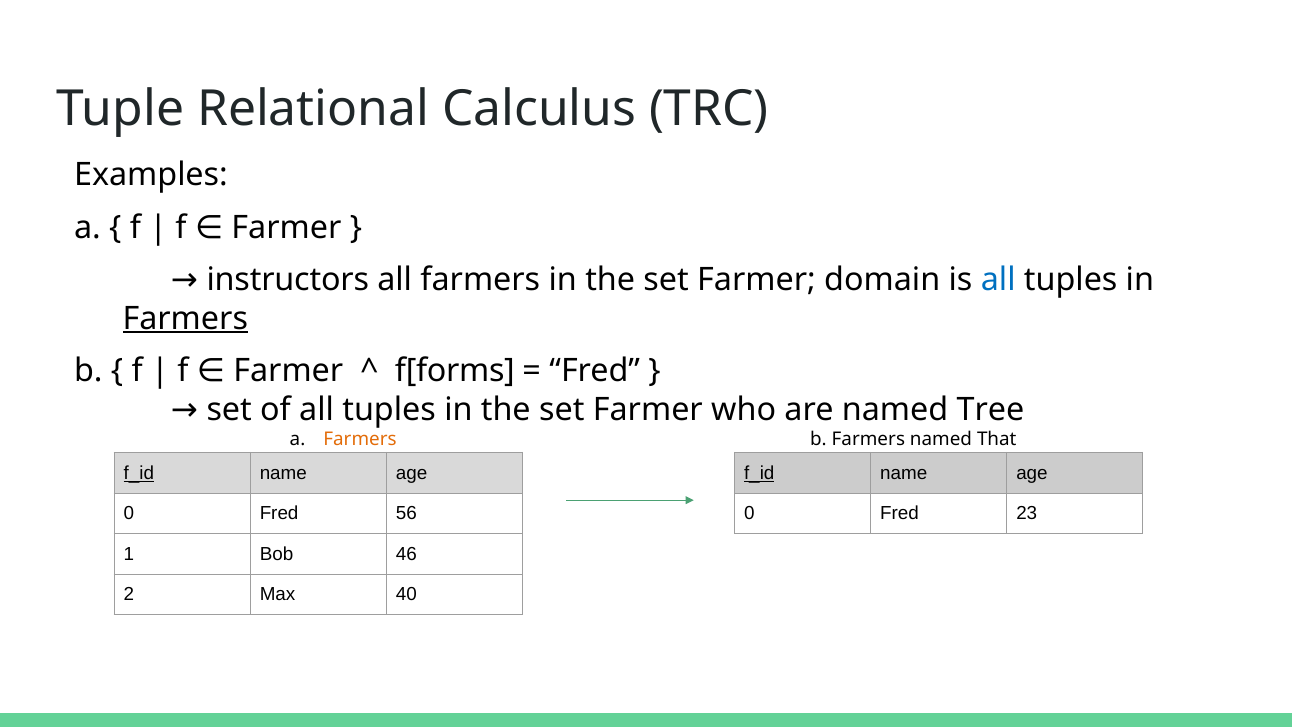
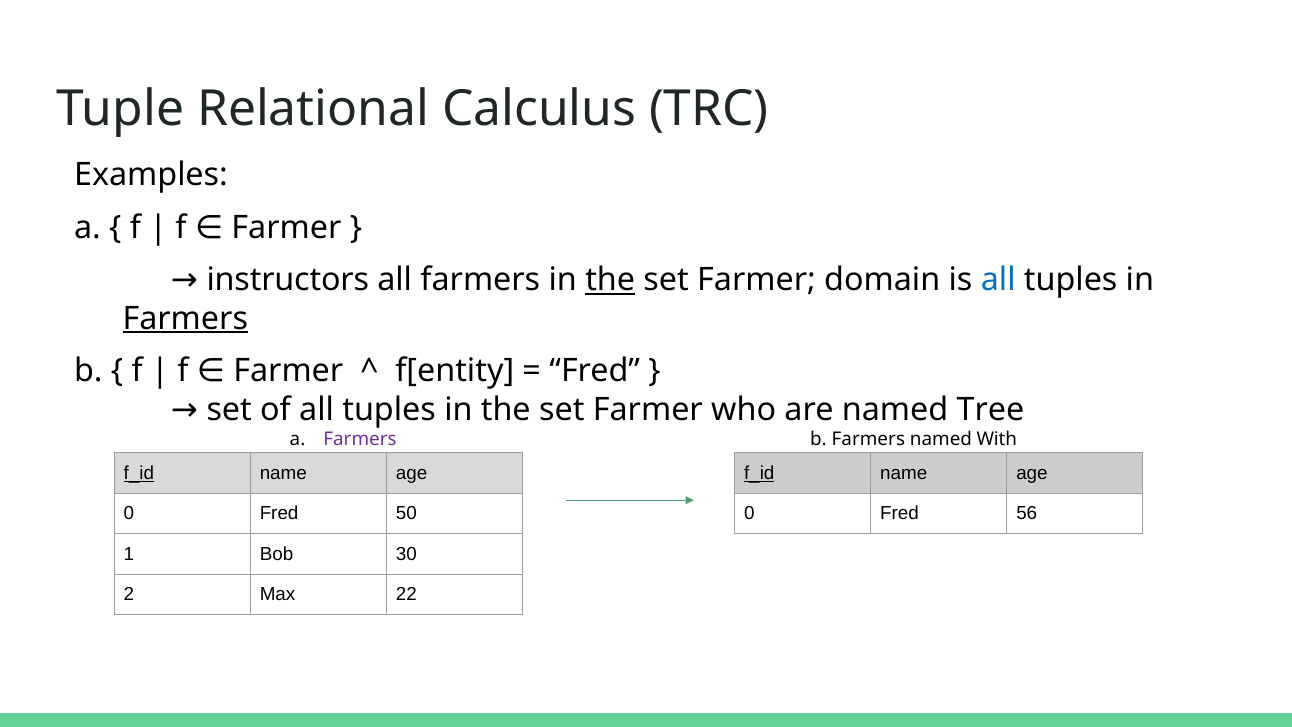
the at (610, 280) underline: none -> present
f[forms: f[forms -> f[entity
Farmers at (360, 440) colour: orange -> purple
That: That -> With
56: 56 -> 50
23: 23 -> 56
46: 46 -> 30
40: 40 -> 22
